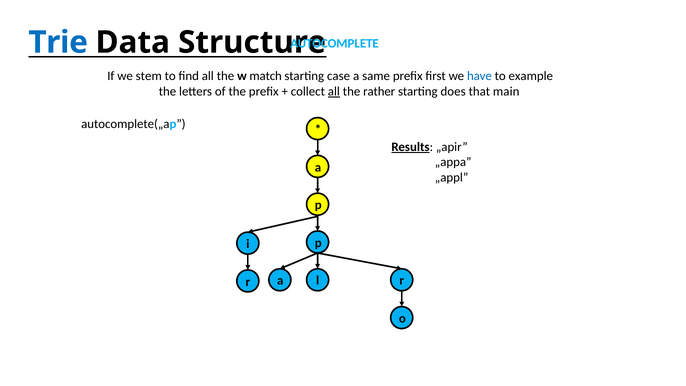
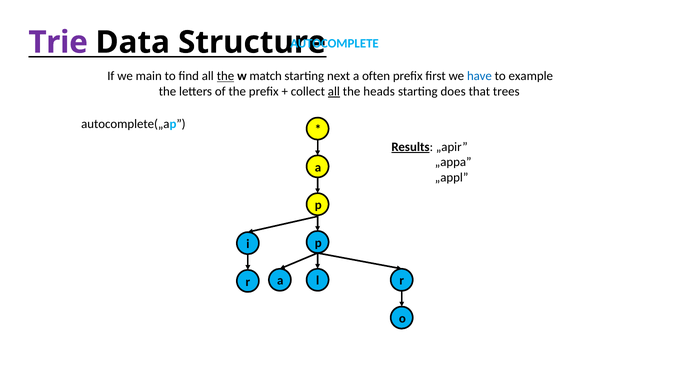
Trie colour: blue -> purple
stem: stem -> main
the at (225, 76) underline: none -> present
case: case -> next
same: same -> often
rather: rather -> heads
main: main -> trees
